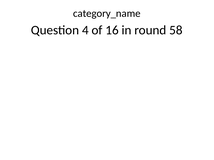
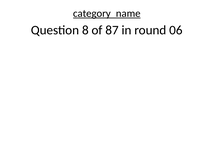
category_name underline: none -> present
4: 4 -> 8
16: 16 -> 87
58: 58 -> 06
